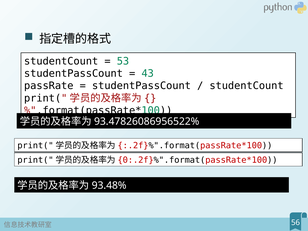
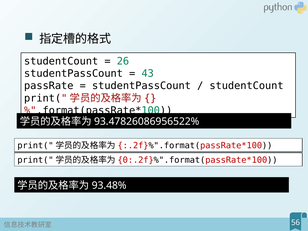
53: 53 -> 26
